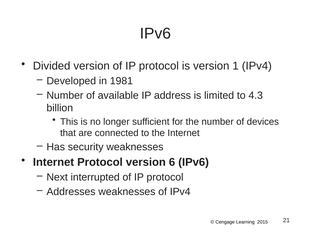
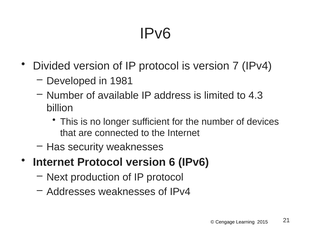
1: 1 -> 7
interrupted: interrupted -> production
